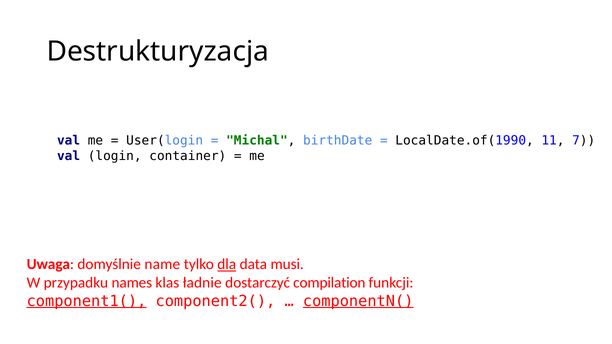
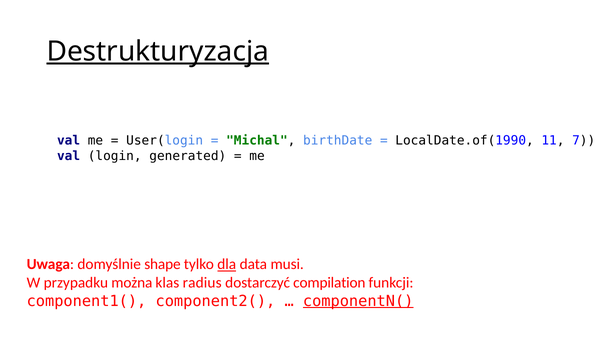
Destrukturyzacja underline: none -> present
container: container -> generated
name: name -> shape
names: names -> można
ładnie: ładnie -> radius
component1( underline: present -> none
